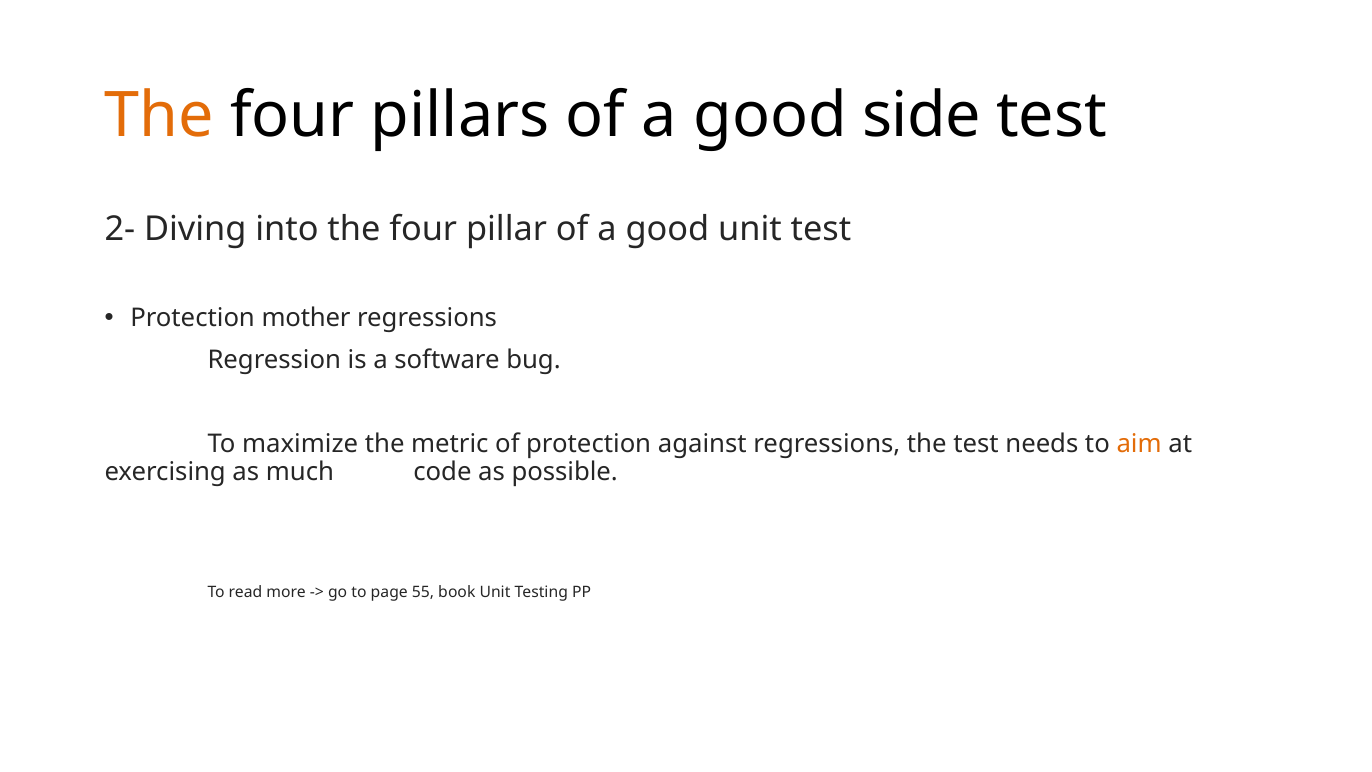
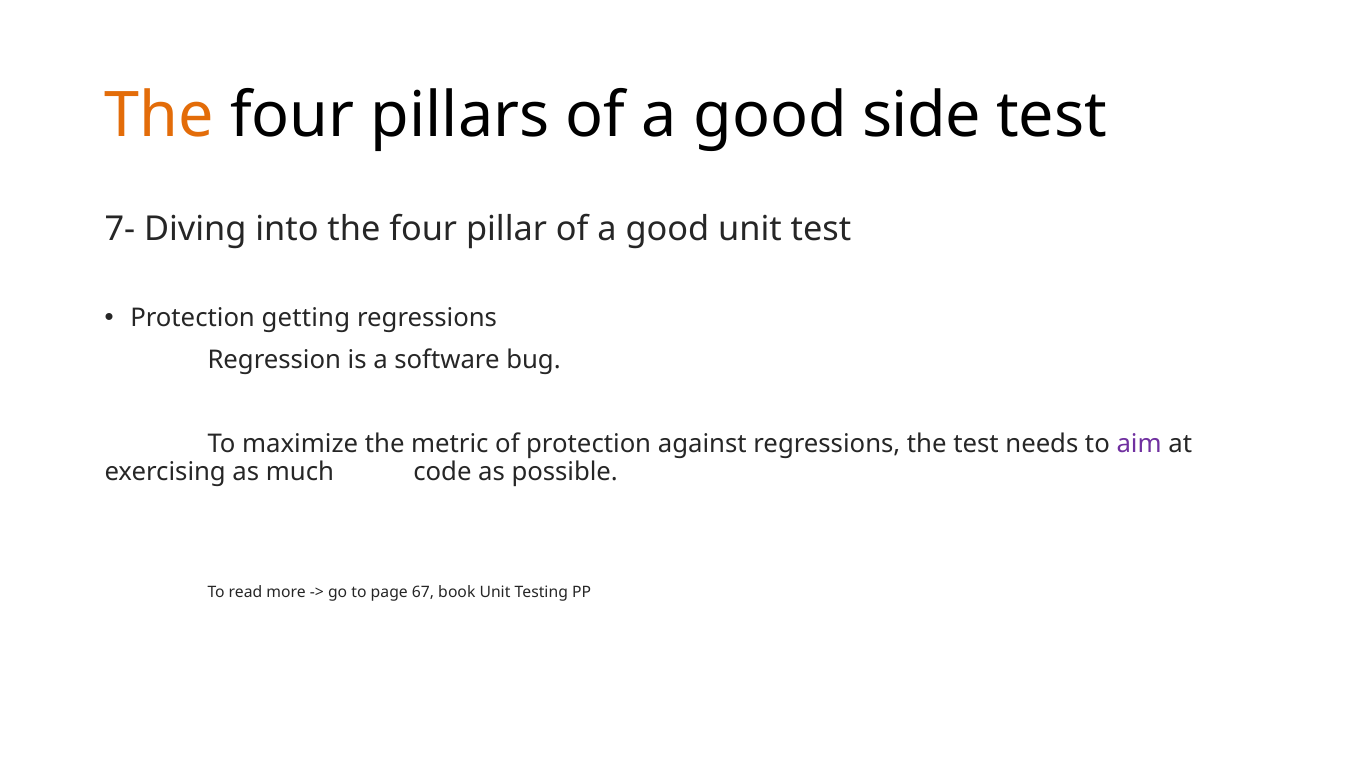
2-: 2- -> 7-
mother: mother -> getting
aim colour: orange -> purple
55: 55 -> 67
